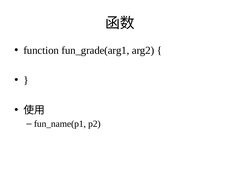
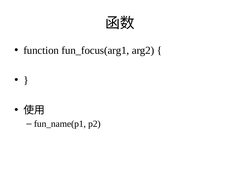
fun_grade(arg1: fun_grade(arg1 -> fun_focus(arg1
